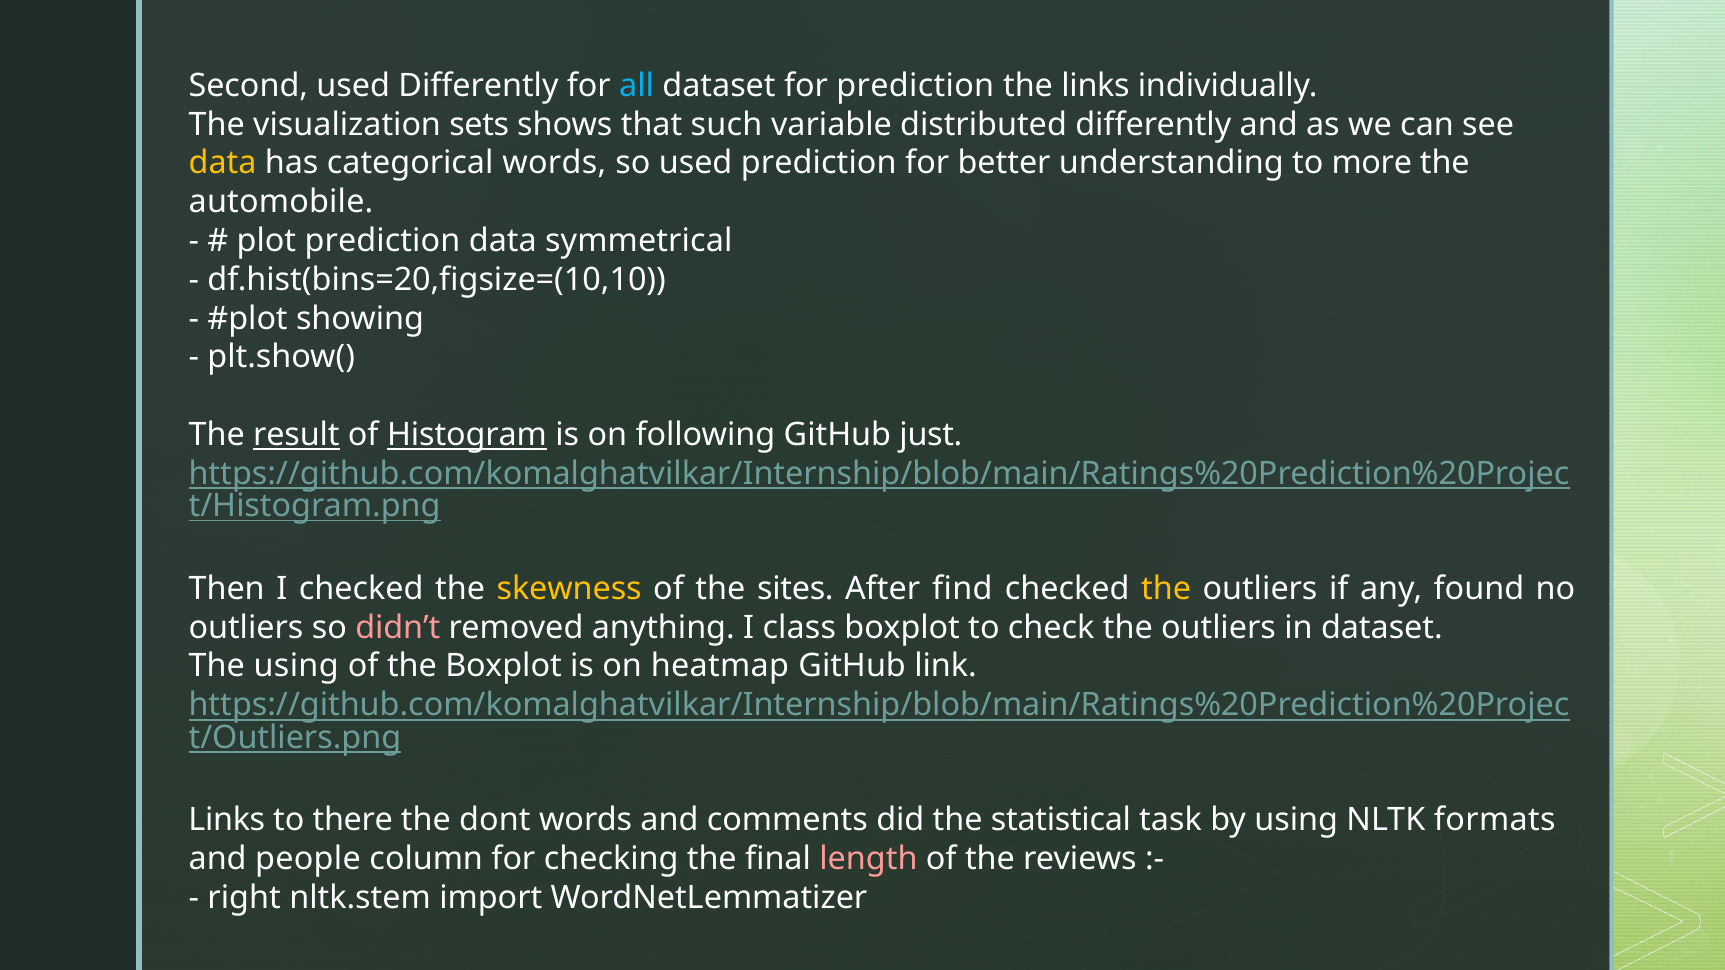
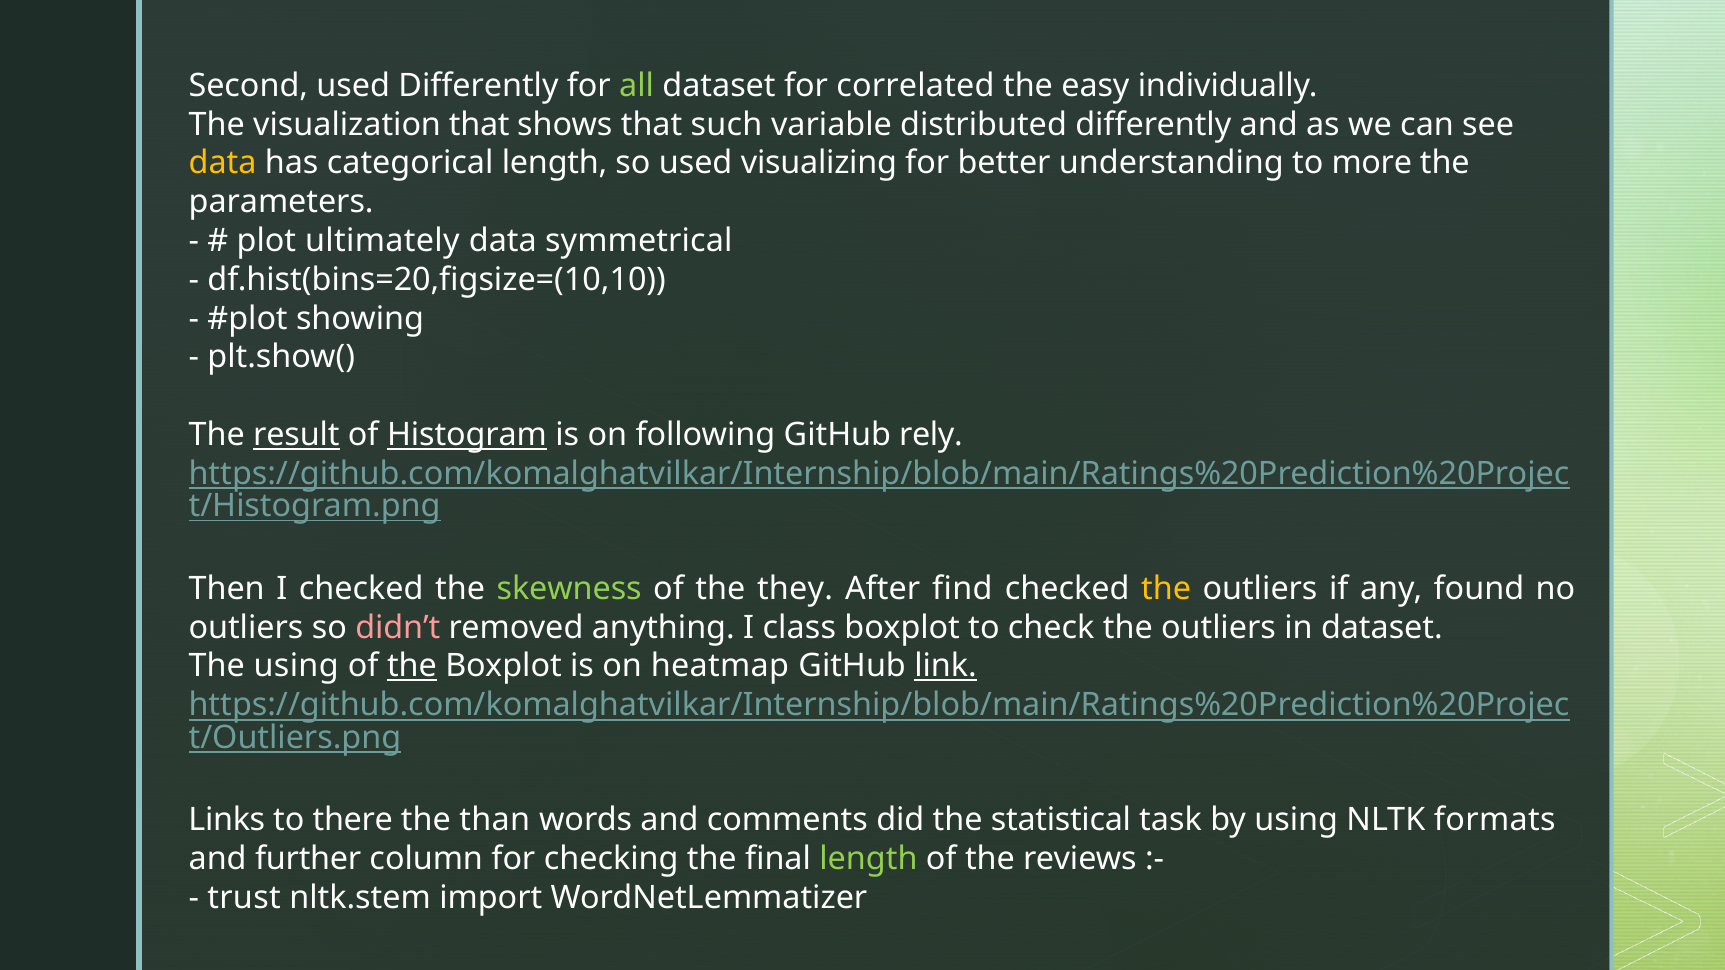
all colour: light blue -> light green
for prediction: prediction -> correlated
the links: links -> easy
visualization sets: sets -> that
categorical words: words -> length
used prediction: prediction -> visualizing
automobile: automobile -> parameters
plot prediction: prediction -> ultimately
just: just -> rely
skewness colour: yellow -> light green
sites: sites -> they
the at (412, 667) underline: none -> present
link underline: none -> present
dont: dont -> than
people: people -> further
length at (868, 859) colour: pink -> light green
right: right -> trust
